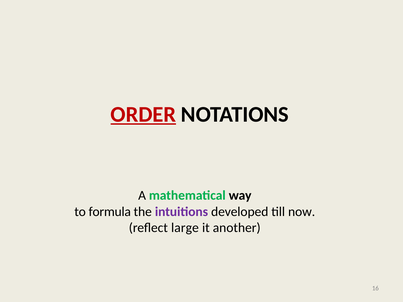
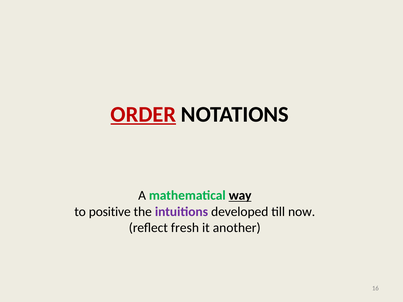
way underline: none -> present
formula: formula -> positive
large: large -> fresh
